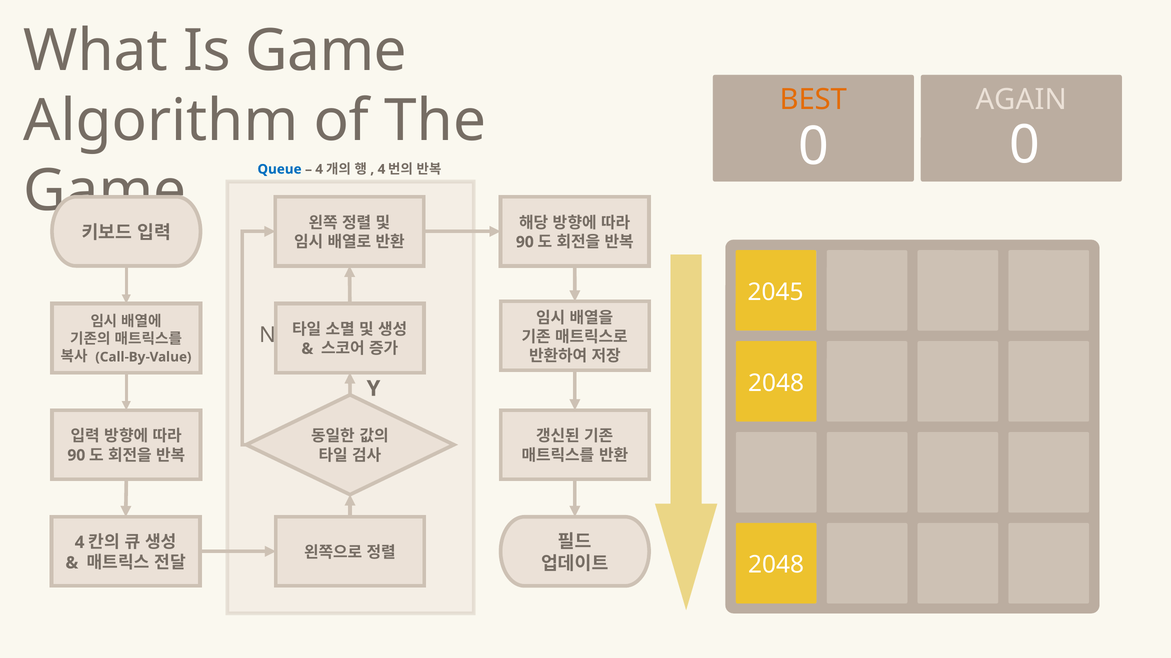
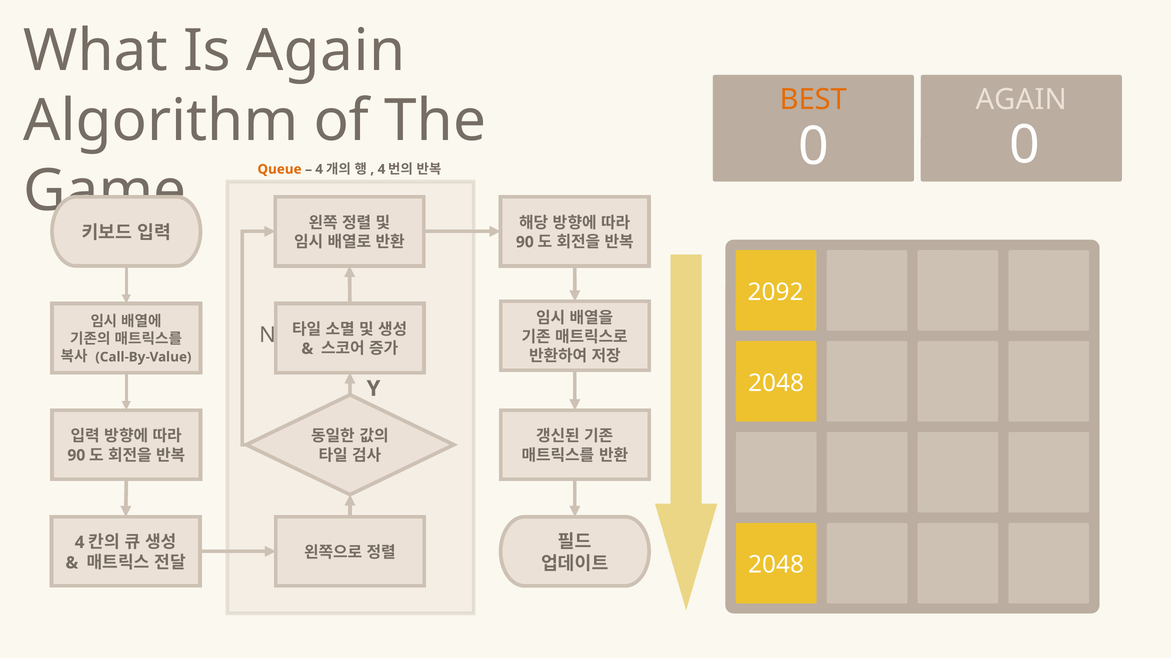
Is Game: Game -> Again
Queue colour: blue -> orange
2045: 2045 -> 2092
